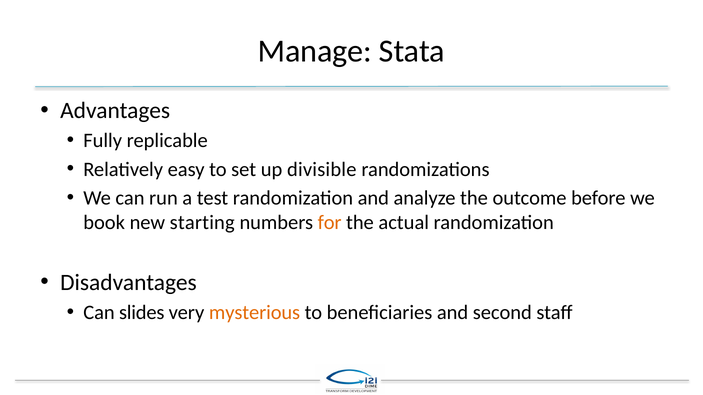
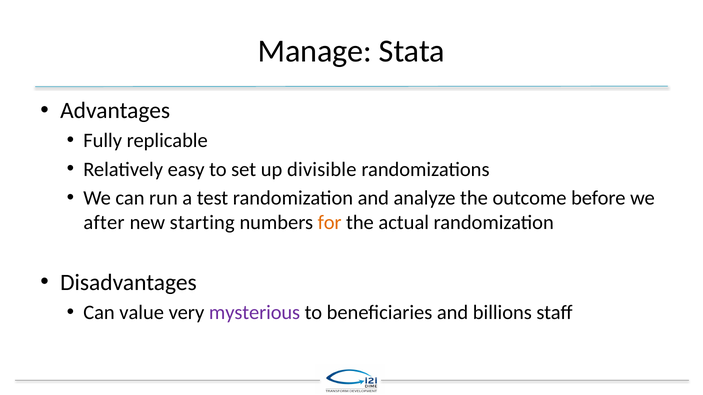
book: book -> after
slides: slides -> value
mysterious colour: orange -> purple
second: second -> billions
